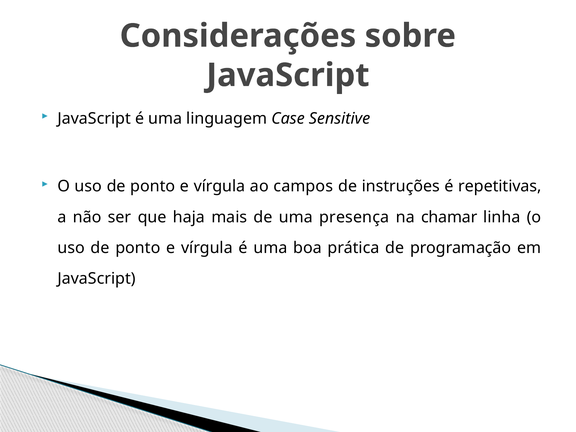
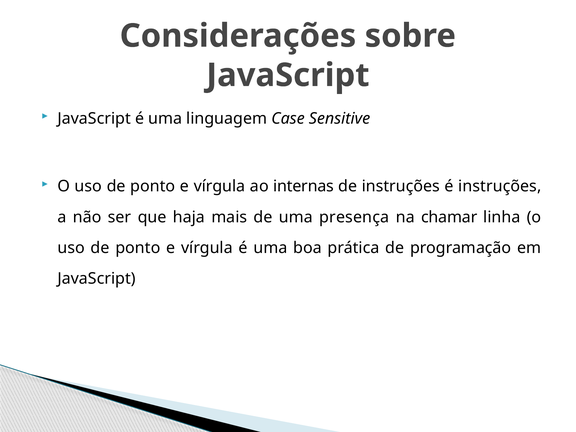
campos: campos -> internas
é repetitivas: repetitivas -> instruções
